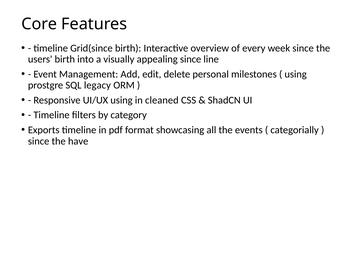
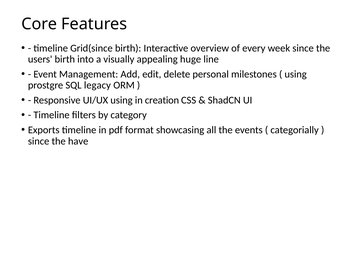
appealing since: since -> huge
cleaned: cleaned -> creation
